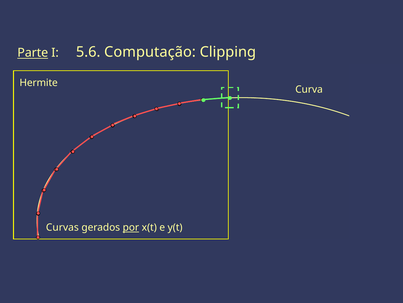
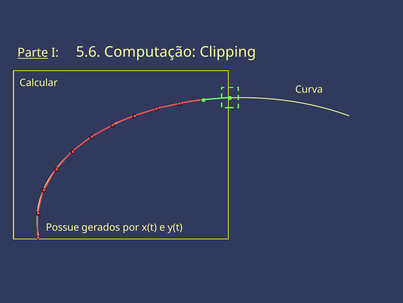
Hermite: Hermite -> Calcular
Curvas: Curvas -> Possue
por underline: present -> none
